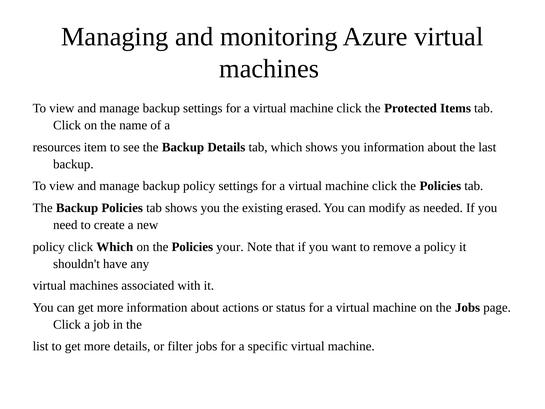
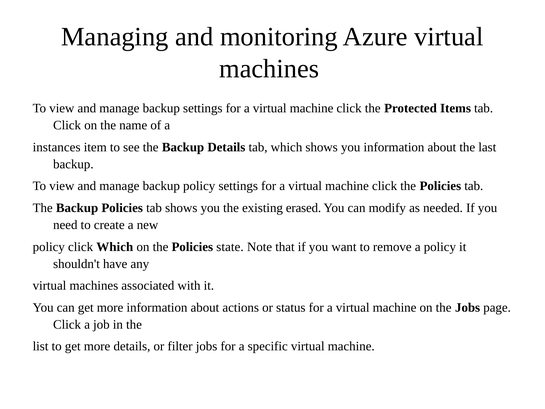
resources: resources -> instances
your: your -> state
